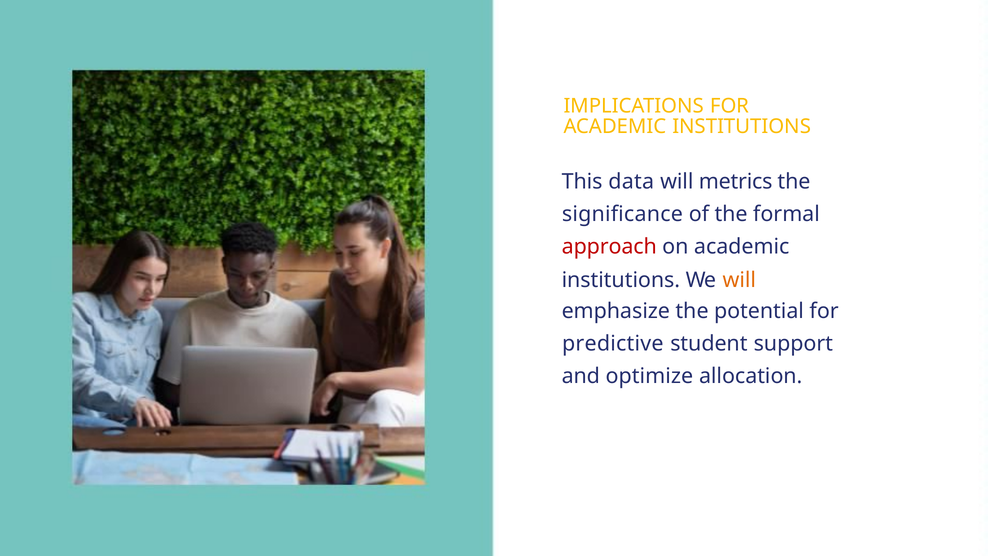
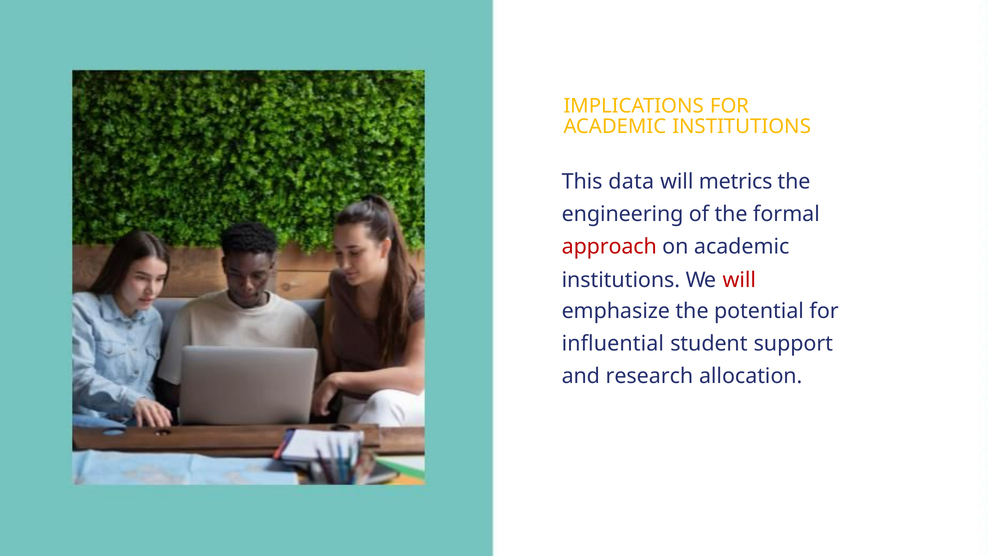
signiﬁcance: signiﬁcance -> engineering
will at (739, 280) colour: orange -> red
predictive: predictive -> inﬂuential
optimize: optimize -> research
